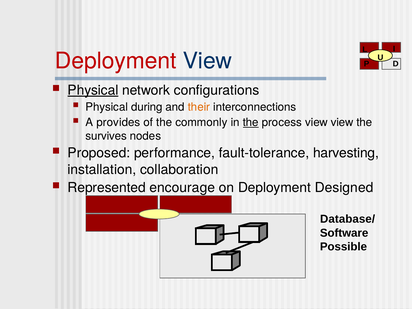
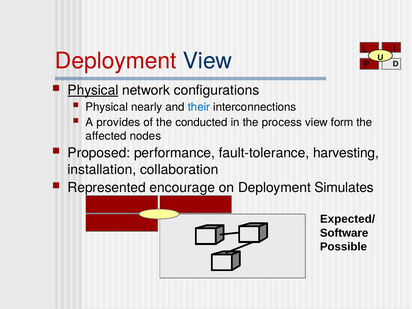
during: during -> nearly
their colour: orange -> blue
commonly: commonly -> conducted
the at (251, 122) underline: present -> none
view view: view -> form
survives: survives -> affected
Designed: Designed -> Simulates
Database/: Database/ -> Expected/
